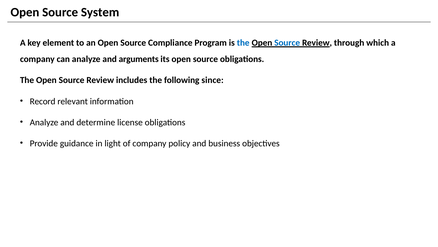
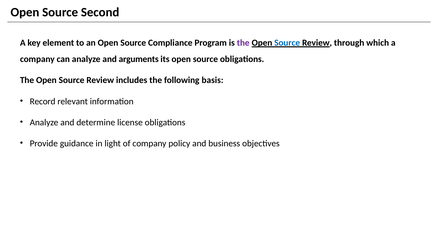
System: System -> Second
the at (243, 43) colour: blue -> purple
since: since -> basis
